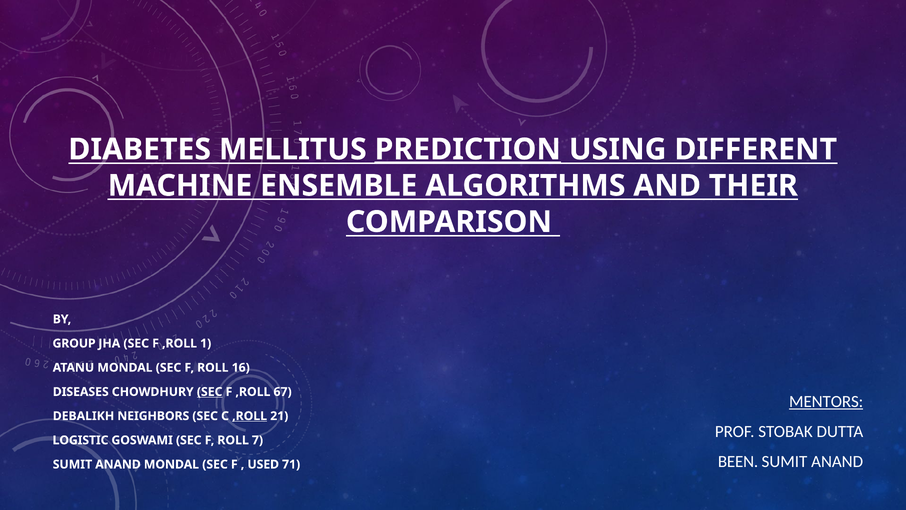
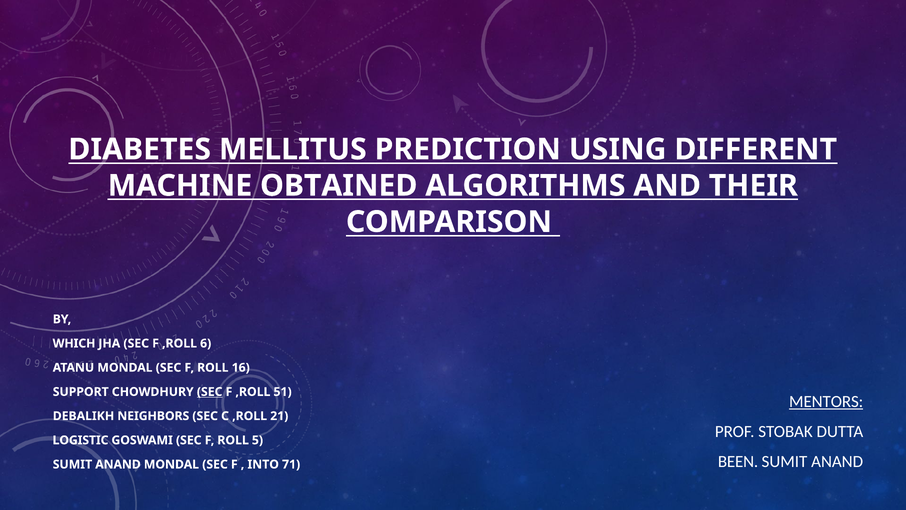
PREDICTION underline: present -> none
ENSEMBLE: ENSEMBLE -> OBTAINED
GROUP: GROUP -> WHICH
1: 1 -> 6
DISEASES: DISEASES -> SUPPORT
67: 67 -> 51
,ROLL at (250, 416) underline: present -> none
7: 7 -> 5
USED: USED -> INTO
